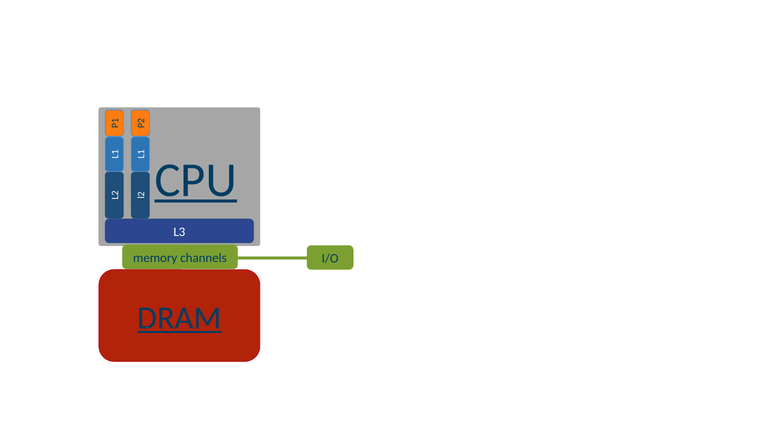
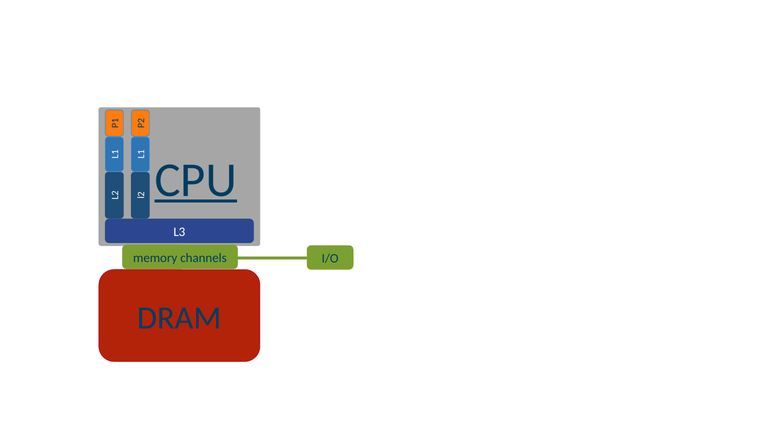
DRAM underline: present -> none
